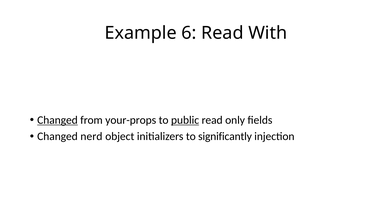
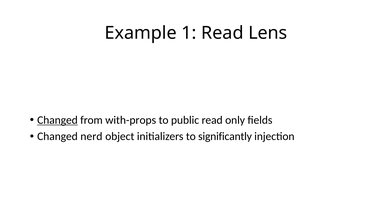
6: 6 -> 1
With: With -> Lens
your-props: your-props -> with-props
public underline: present -> none
